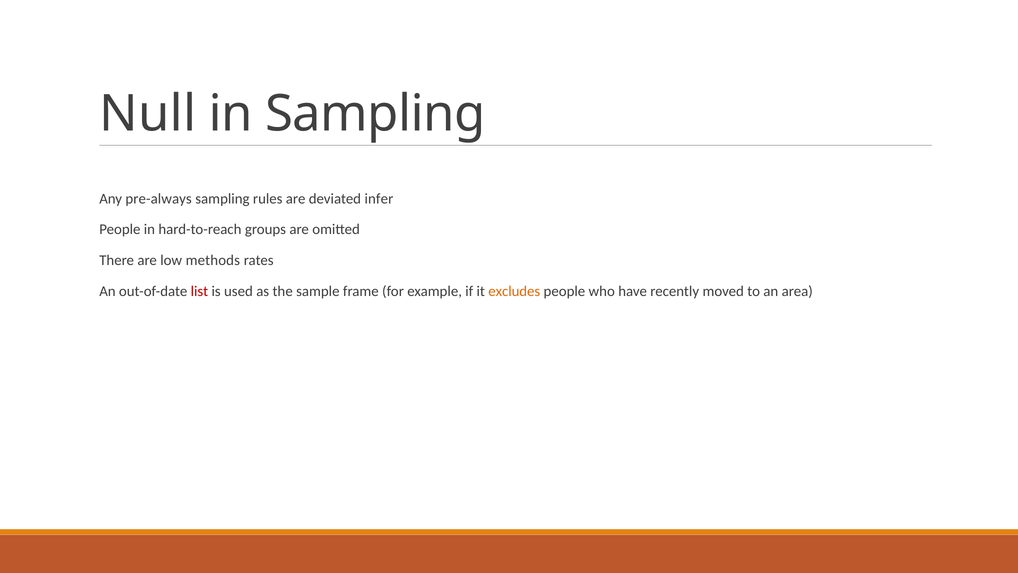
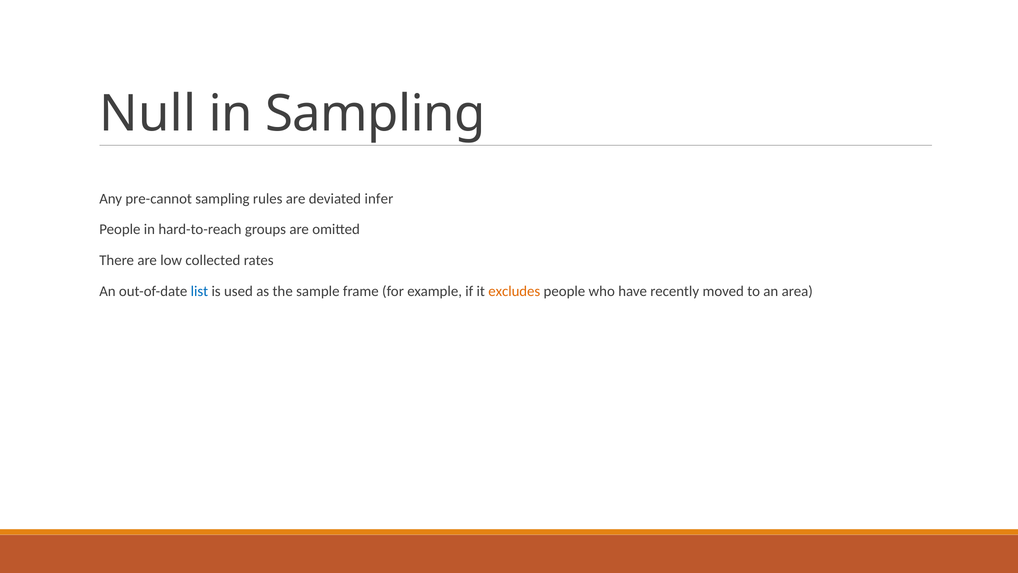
pre-always: pre-always -> pre-cannot
methods: methods -> collected
list colour: red -> blue
